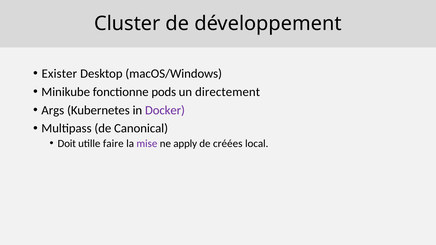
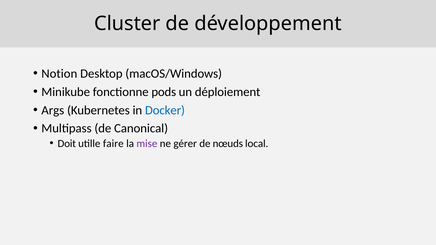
Exister: Exister -> Notion
directement: directement -> déploiement
Docker colour: purple -> blue
apply: apply -> gérer
créées: créées -> nœuds
